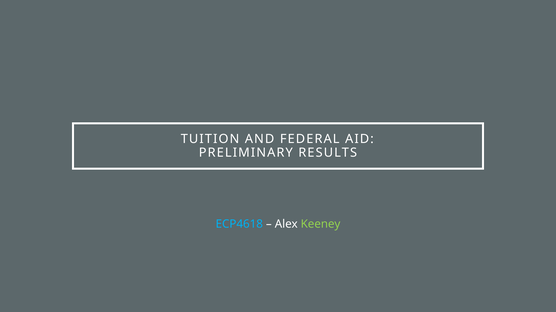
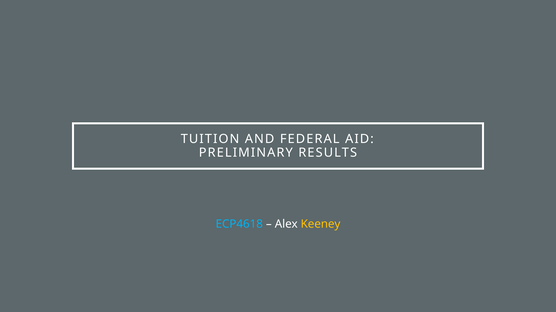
Keeney colour: light green -> yellow
